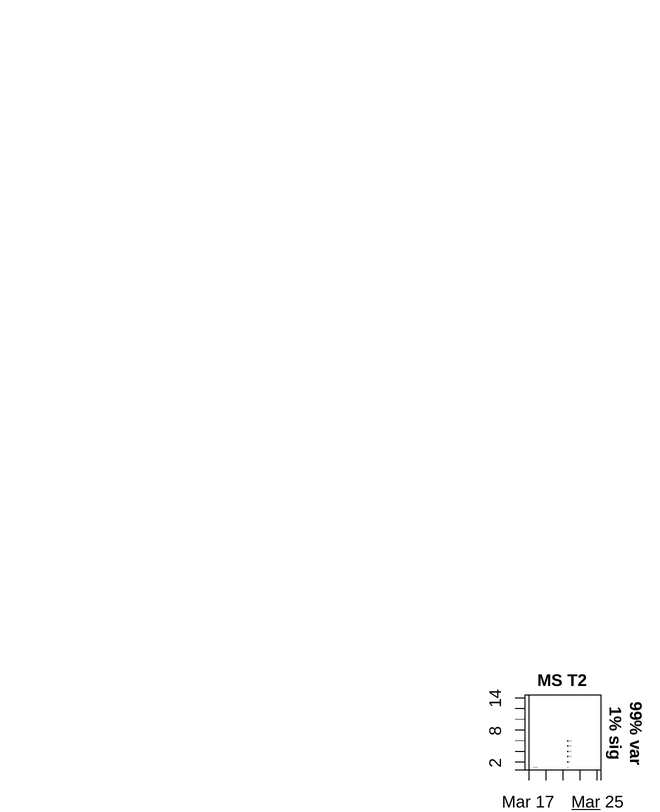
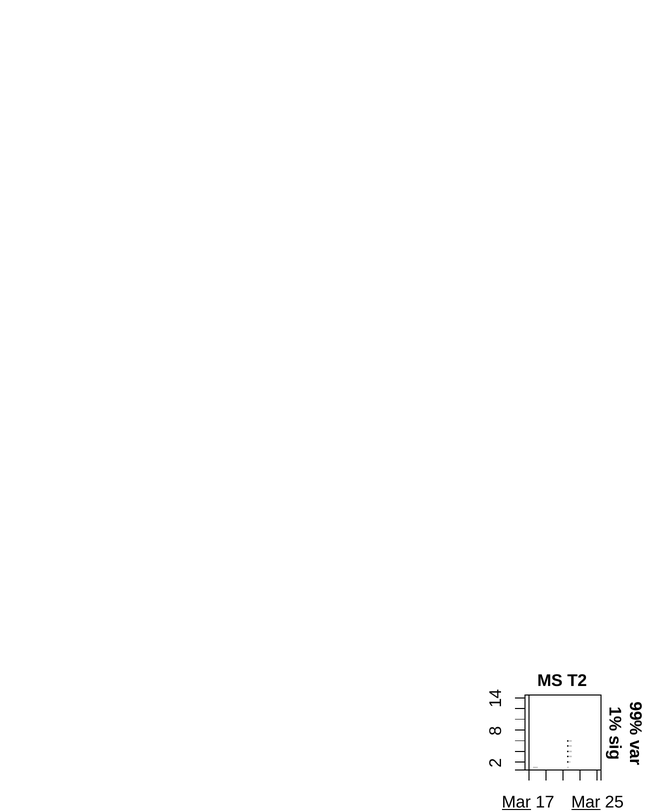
Mar at (516, 803) underline: none -> present
